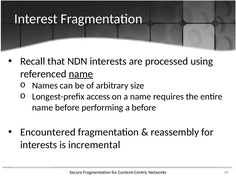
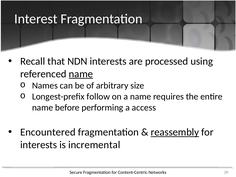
access: access -> follow
a before: before -> access
reassembly underline: none -> present
